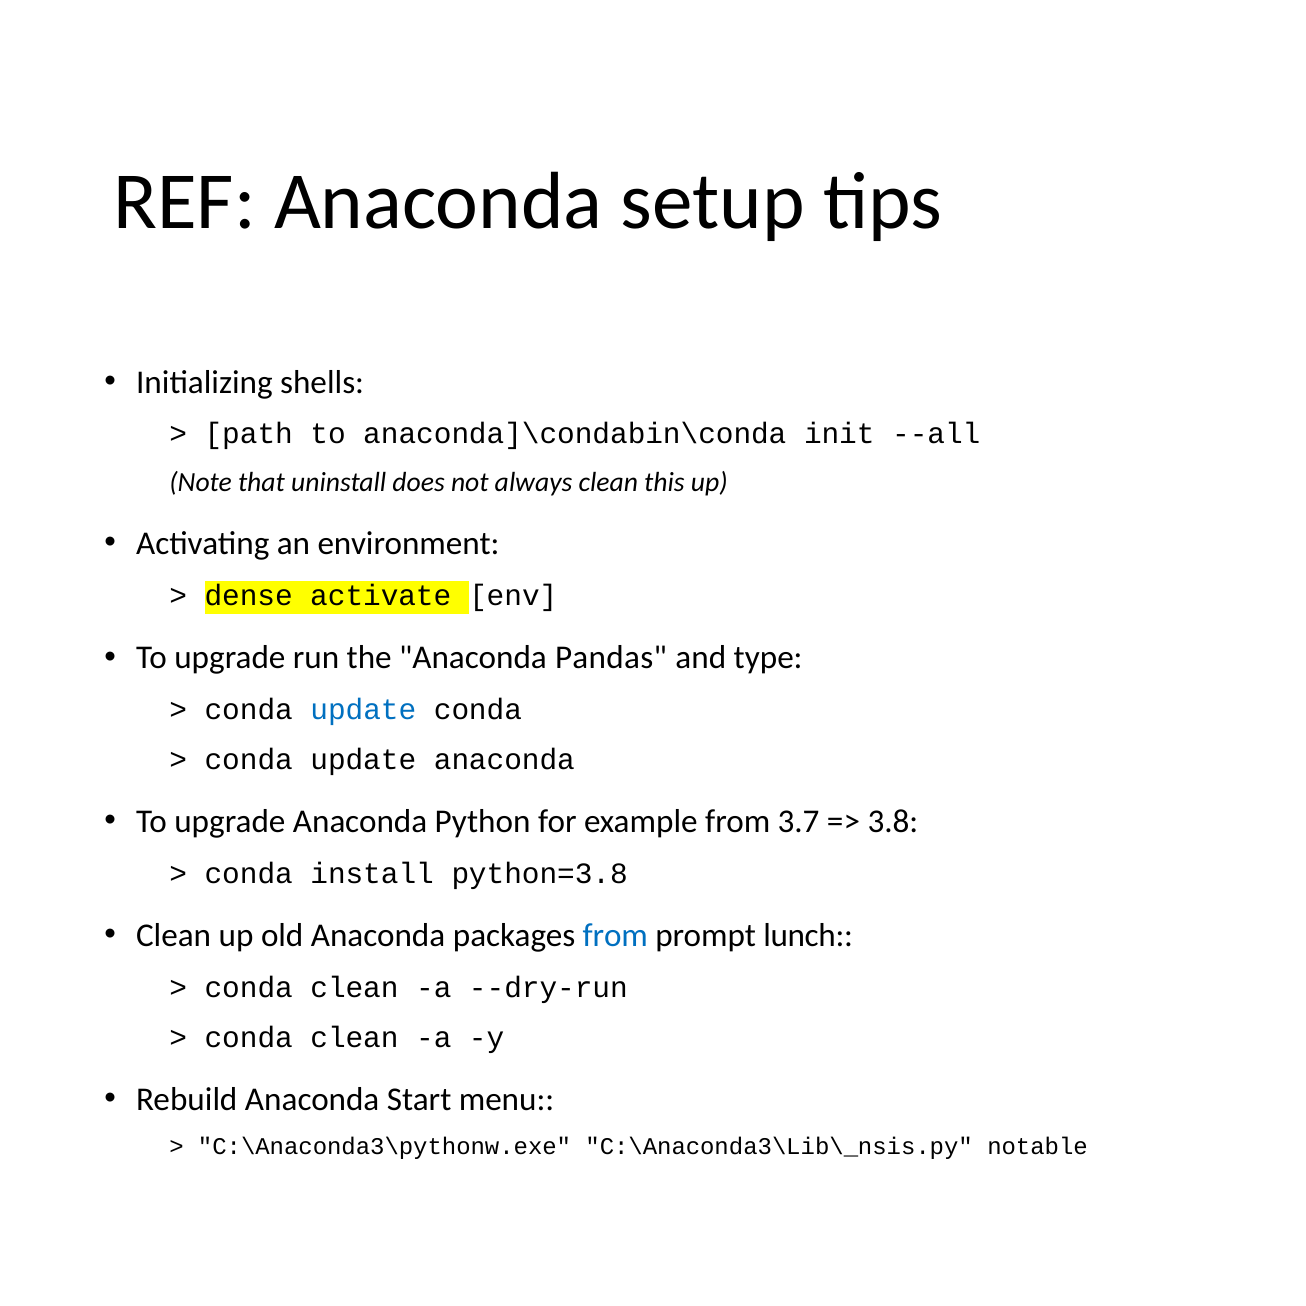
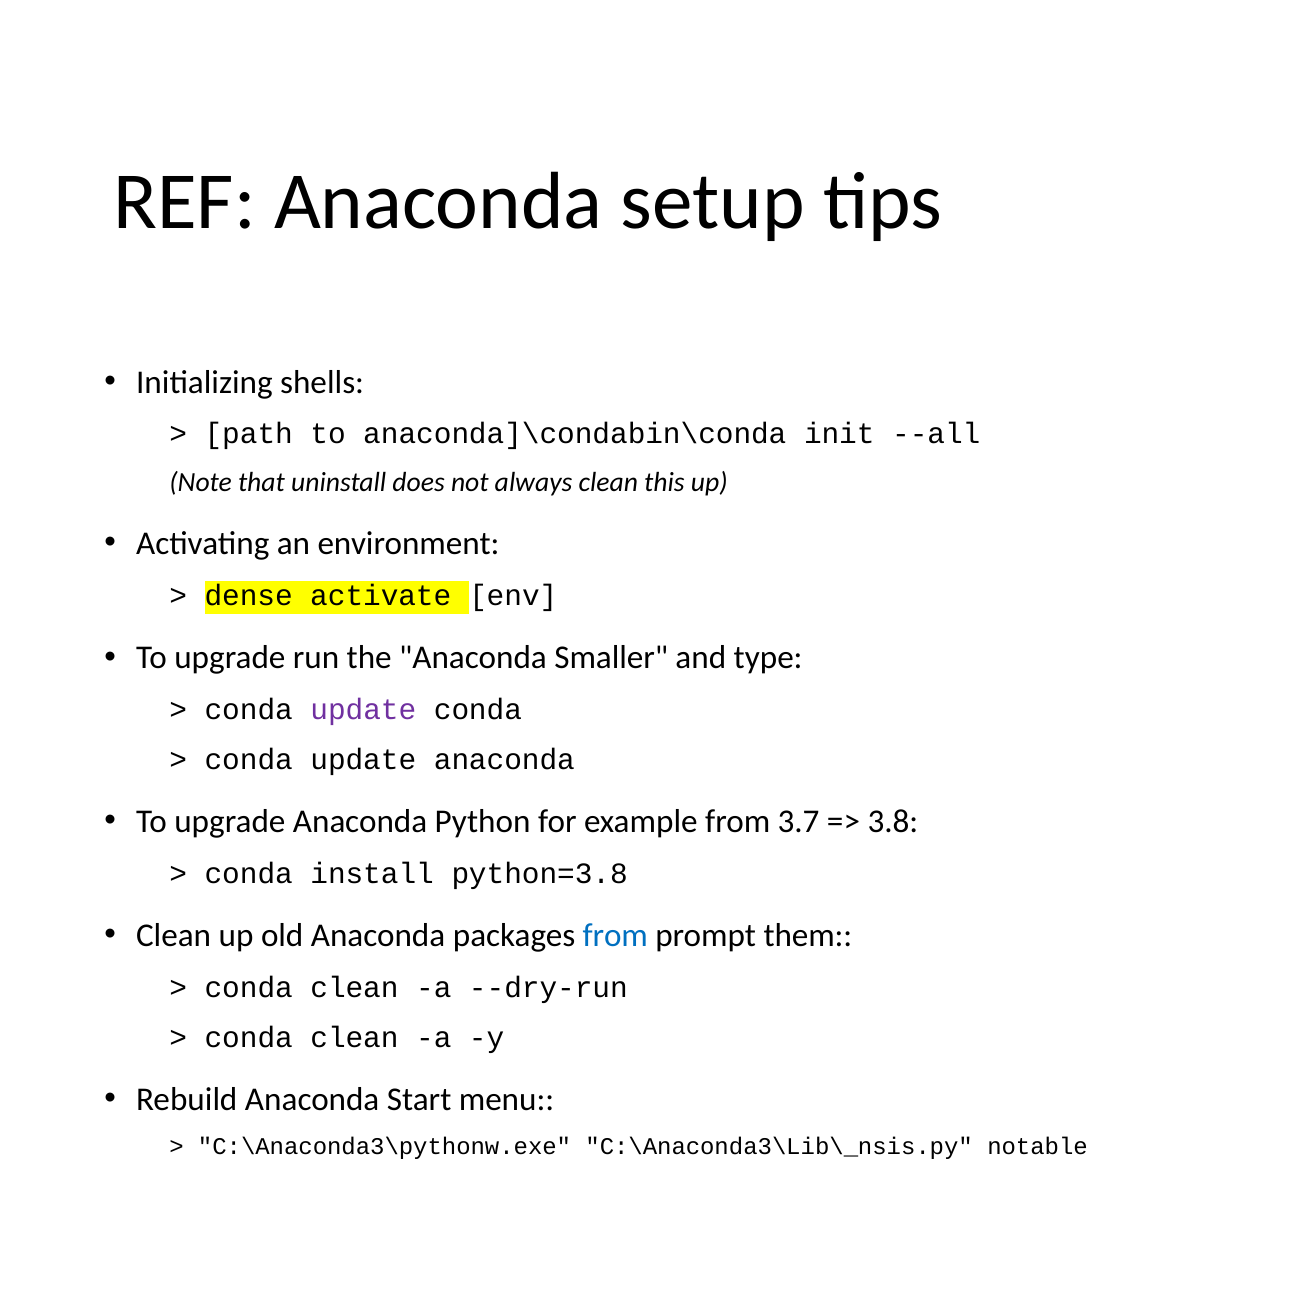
Pandas: Pandas -> Smaller
update at (363, 710) colour: blue -> purple
lunch: lunch -> them
